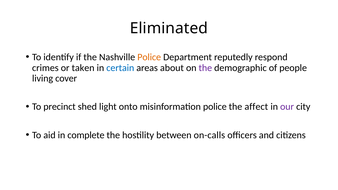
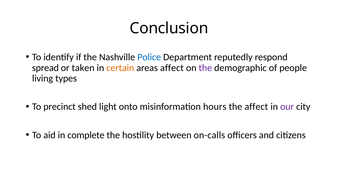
Eliminated: Eliminated -> Conclusion
Police at (149, 57) colour: orange -> blue
crimes: crimes -> spread
certain colour: blue -> orange
areas about: about -> affect
cover: cover -> types
misinformation police: police -> hours
